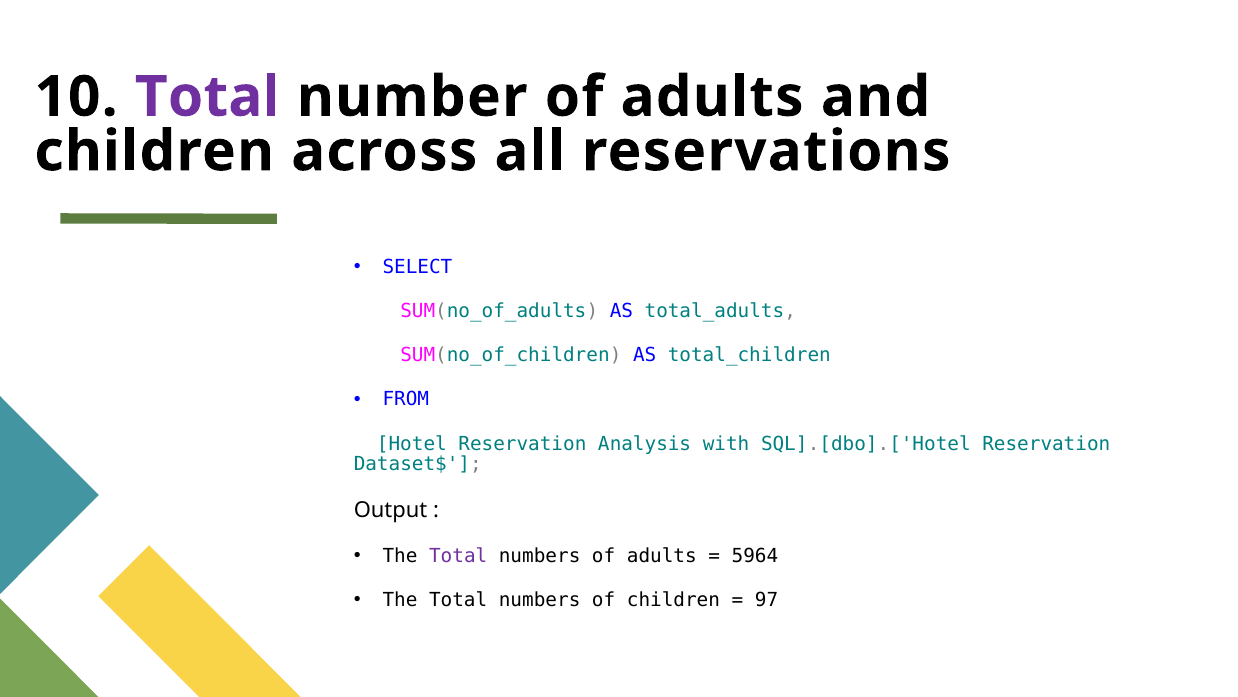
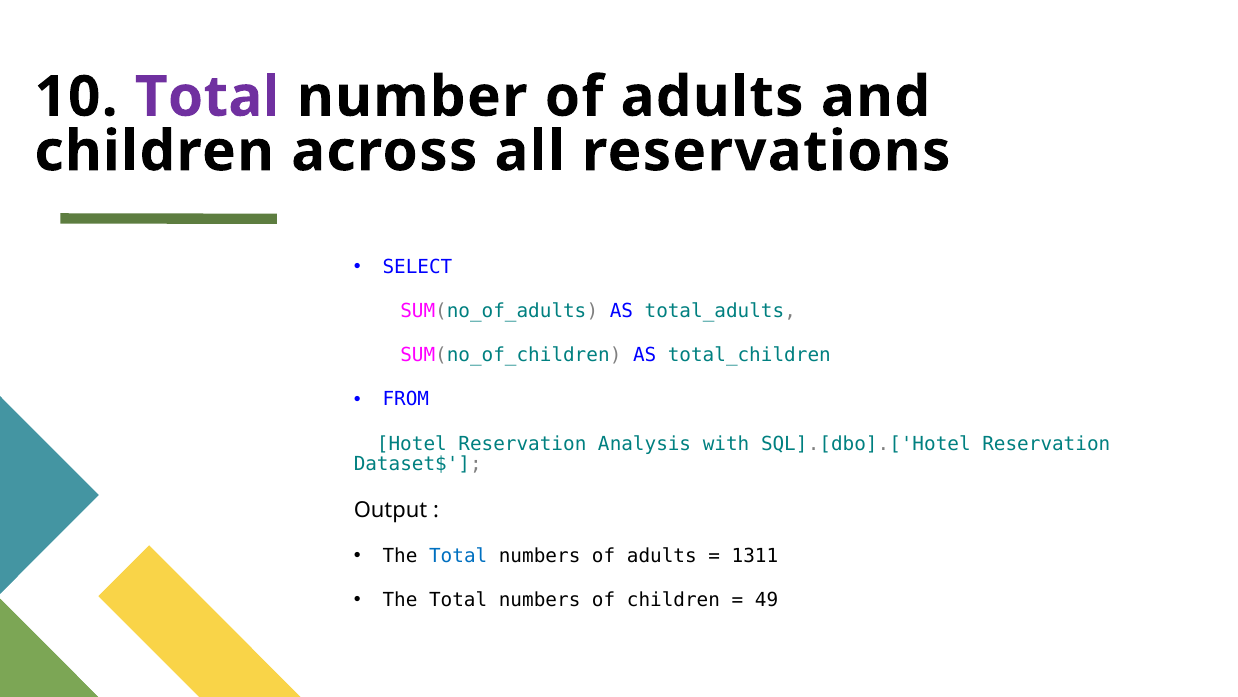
Total at (458, 555) colour: purple -> blue
5964: 5964 -> 1311
97: 97 -> 49
